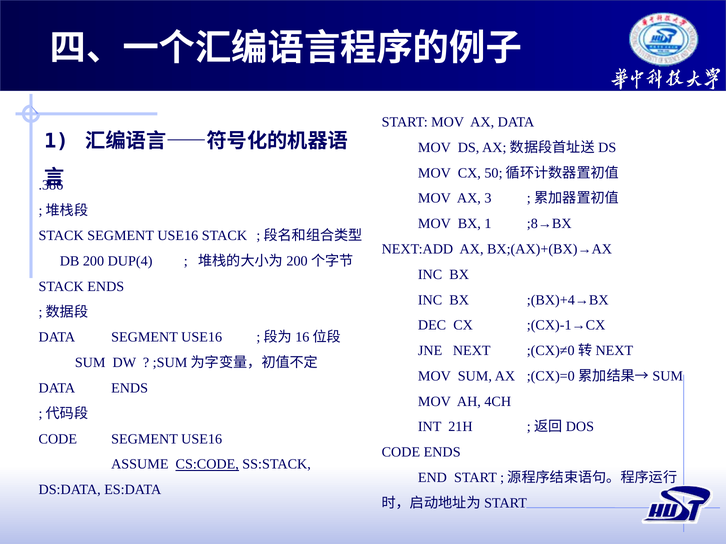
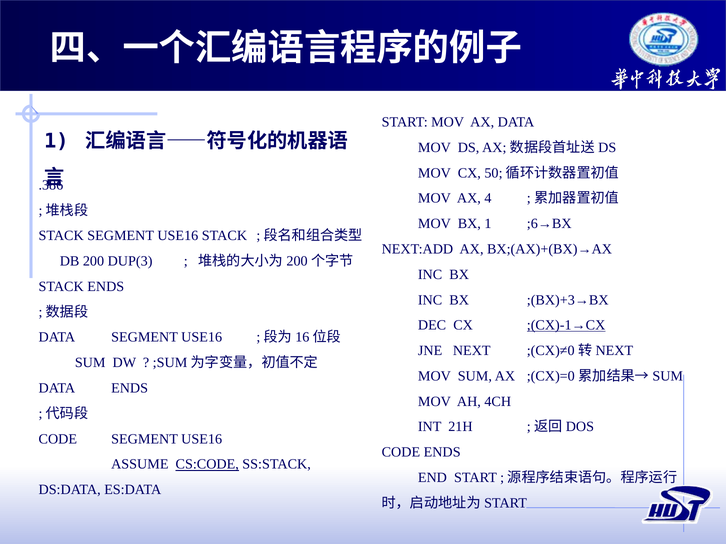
3: 3 -> 4
;8→BX: ;8→BX -> ;6→BX
DUP(4: DUP(4 -> DUP(3
;(BX)+4→BX: ;(BX)+4→BX -> ;(BX)+3→BX
;(CX)-1→CX underline: none -> present
